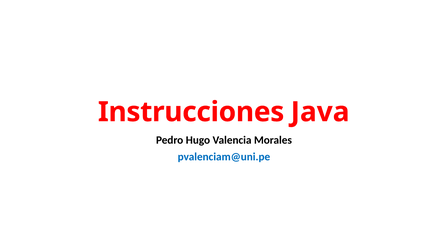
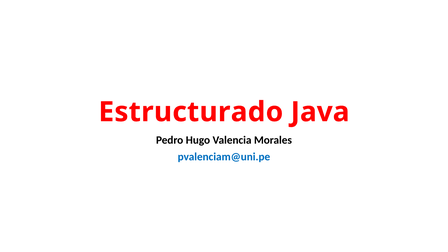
Instrucciones: Instrucciones -> Estructurado
